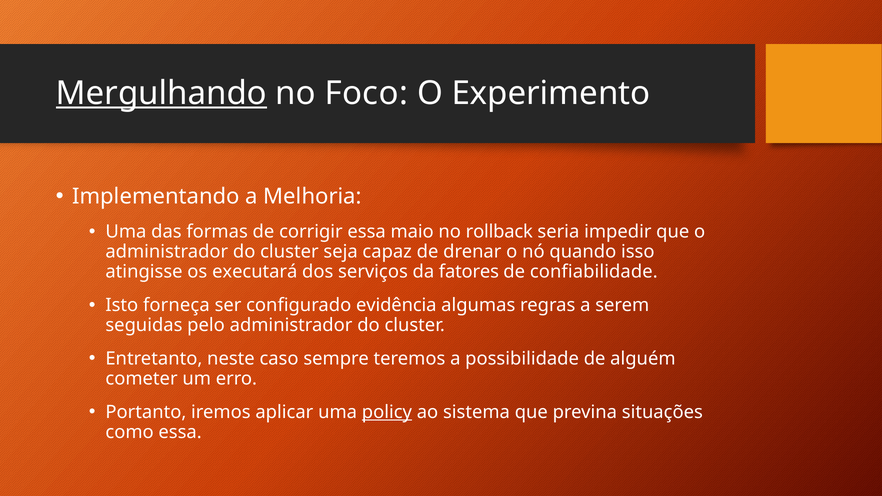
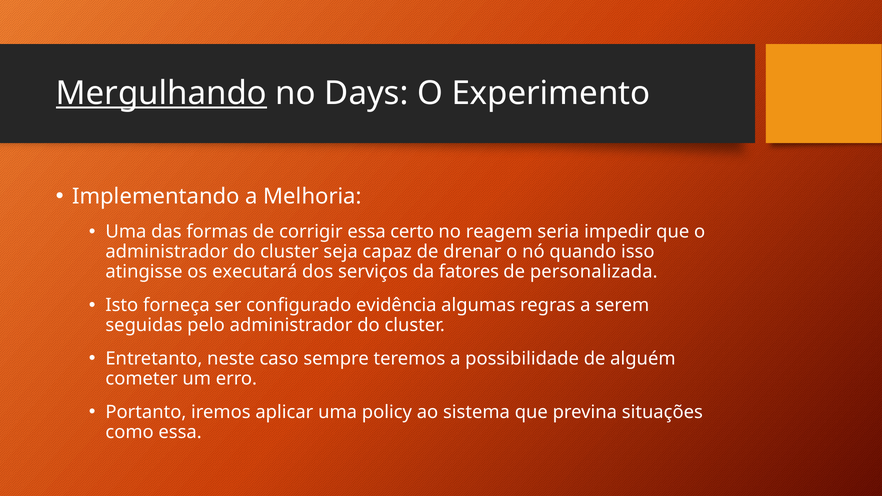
Foco: Foco -> Days
maio: maio -> certo
rollback: rollback -> reagem
confiabilidade: confiabilidade -> personalizada
policy underline: present -> none
